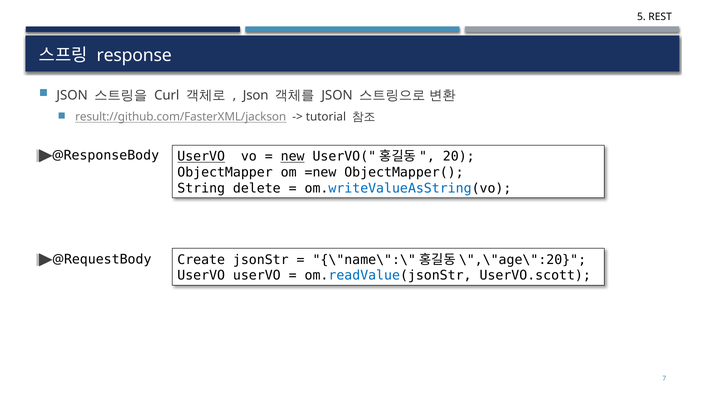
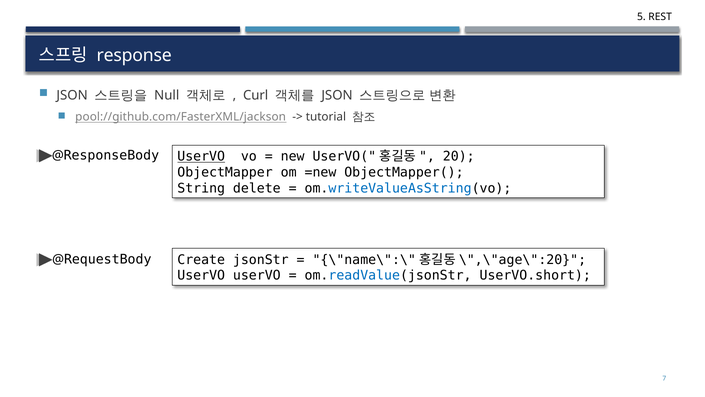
Curl: Curl -> Null
Json at (256, 95): Json -> Curl
result://github.com/FasterXML/jackson: result://github.com/FasterXML/jackson -> pool://github.com/FasterXML/jackson
new underline: present -> none
UserVO.scott: UserVO.scott -> UserVO.short
